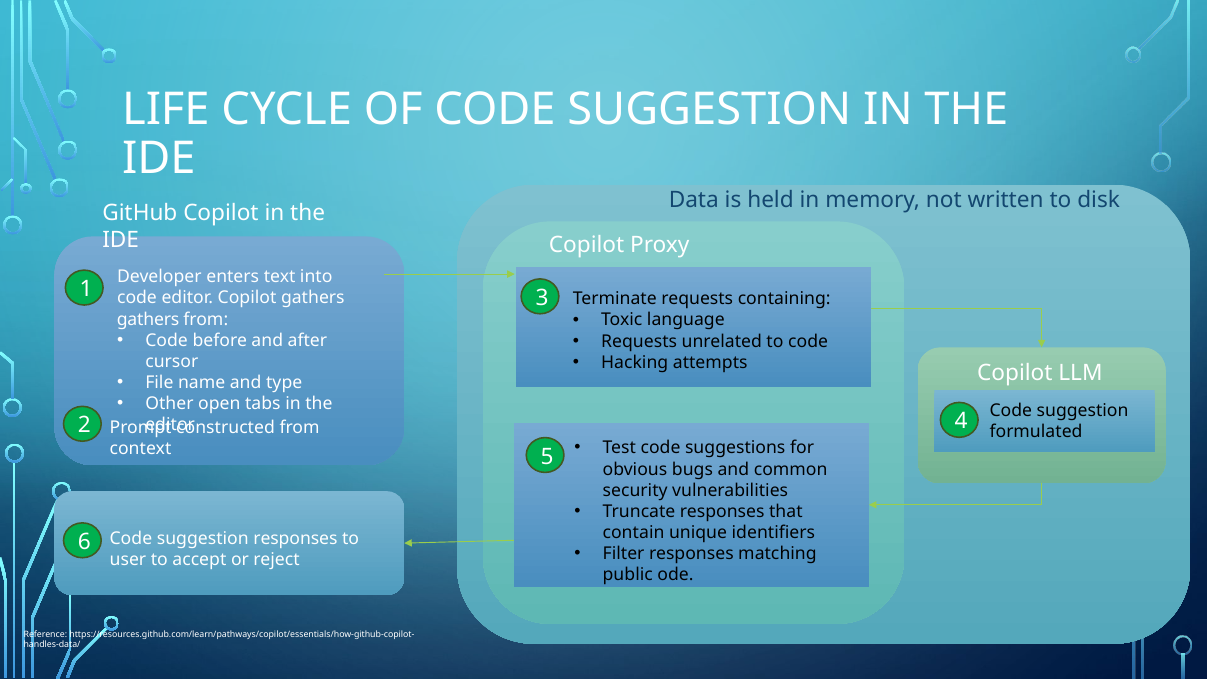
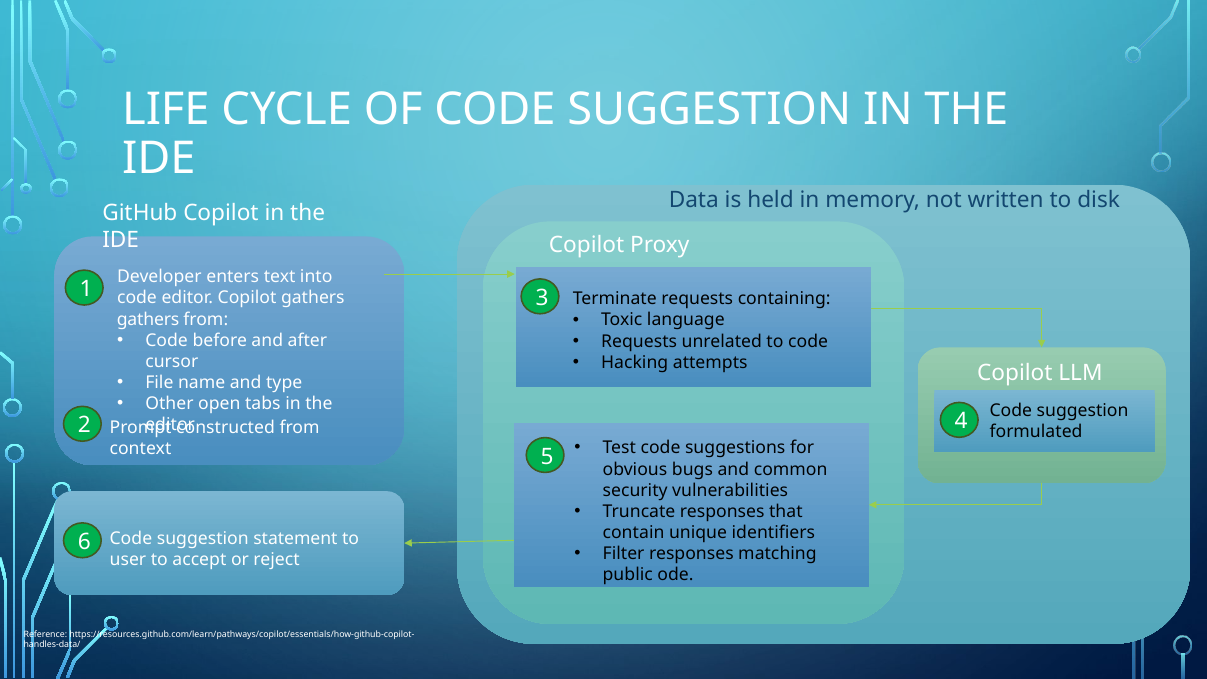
suggestion responses: responses -> statement
